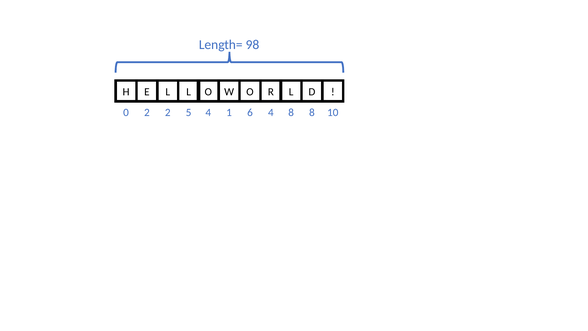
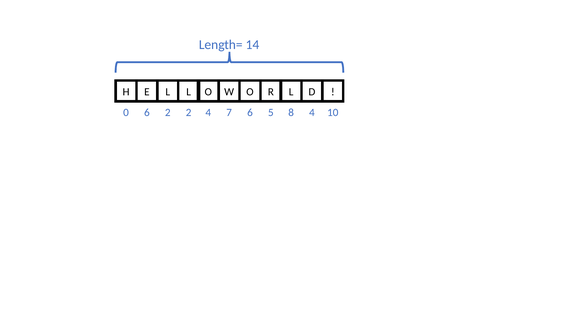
98: 98 -> 14
0 2: 2 -> 6
2 5: 5 -> 2
1: 1 -> 7
6 4: 4 -> 5
8 8: 8 -> 4
